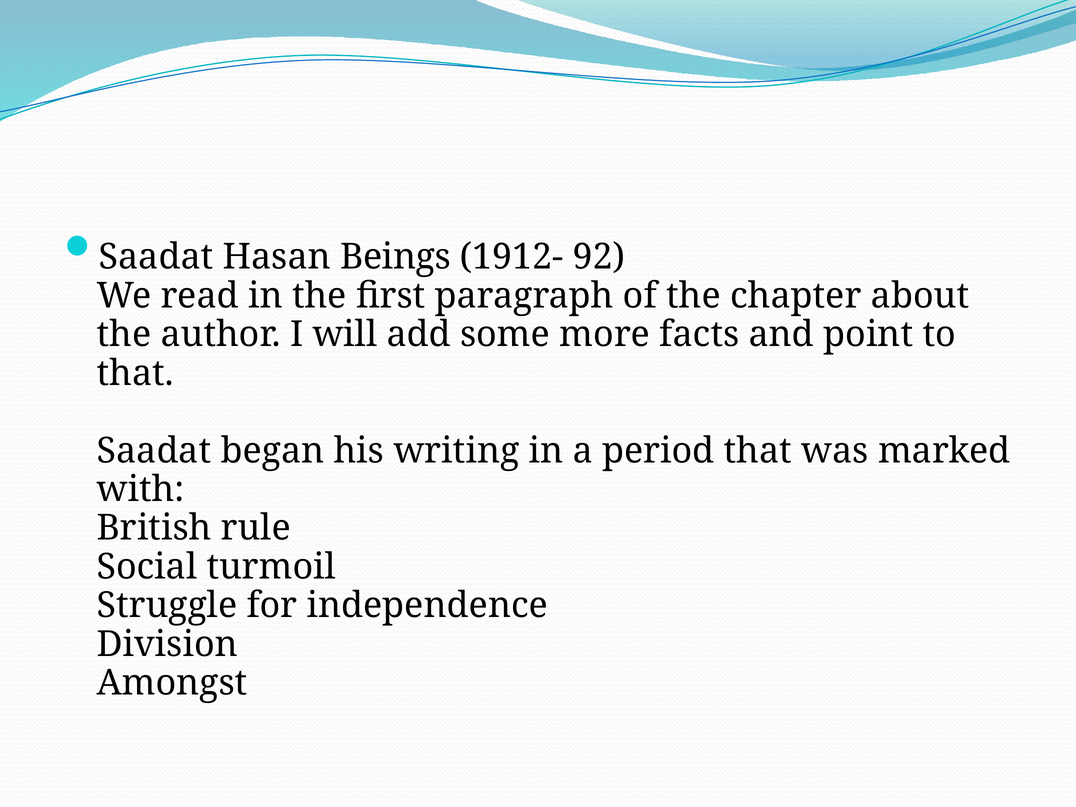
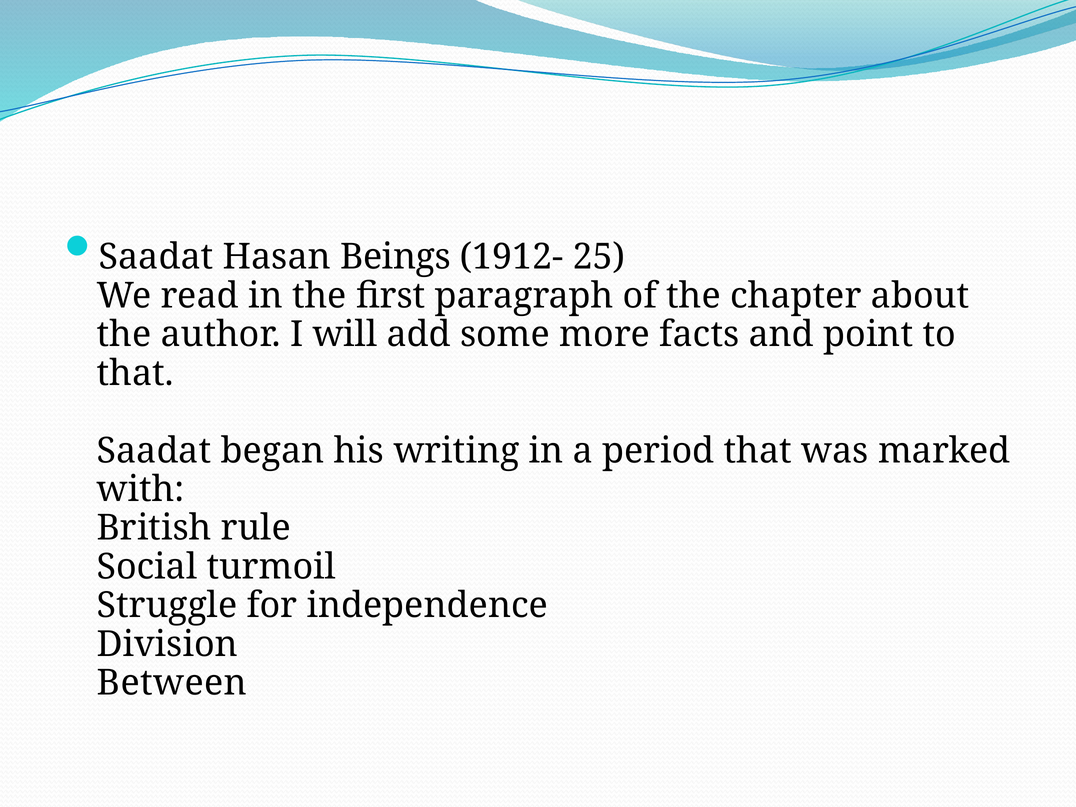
92: 92 -> 25
Amongst: Amongst -> Between
